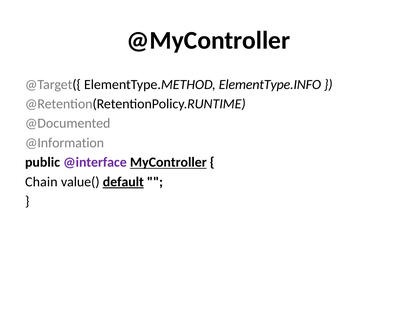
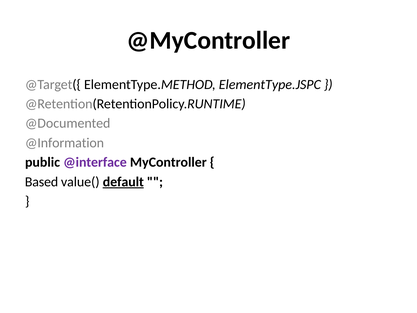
ElementType.INFO: ElementType.INFO -> ElementType.JSPC
MyController underline: present -> none
Chain: Chain -> Based
